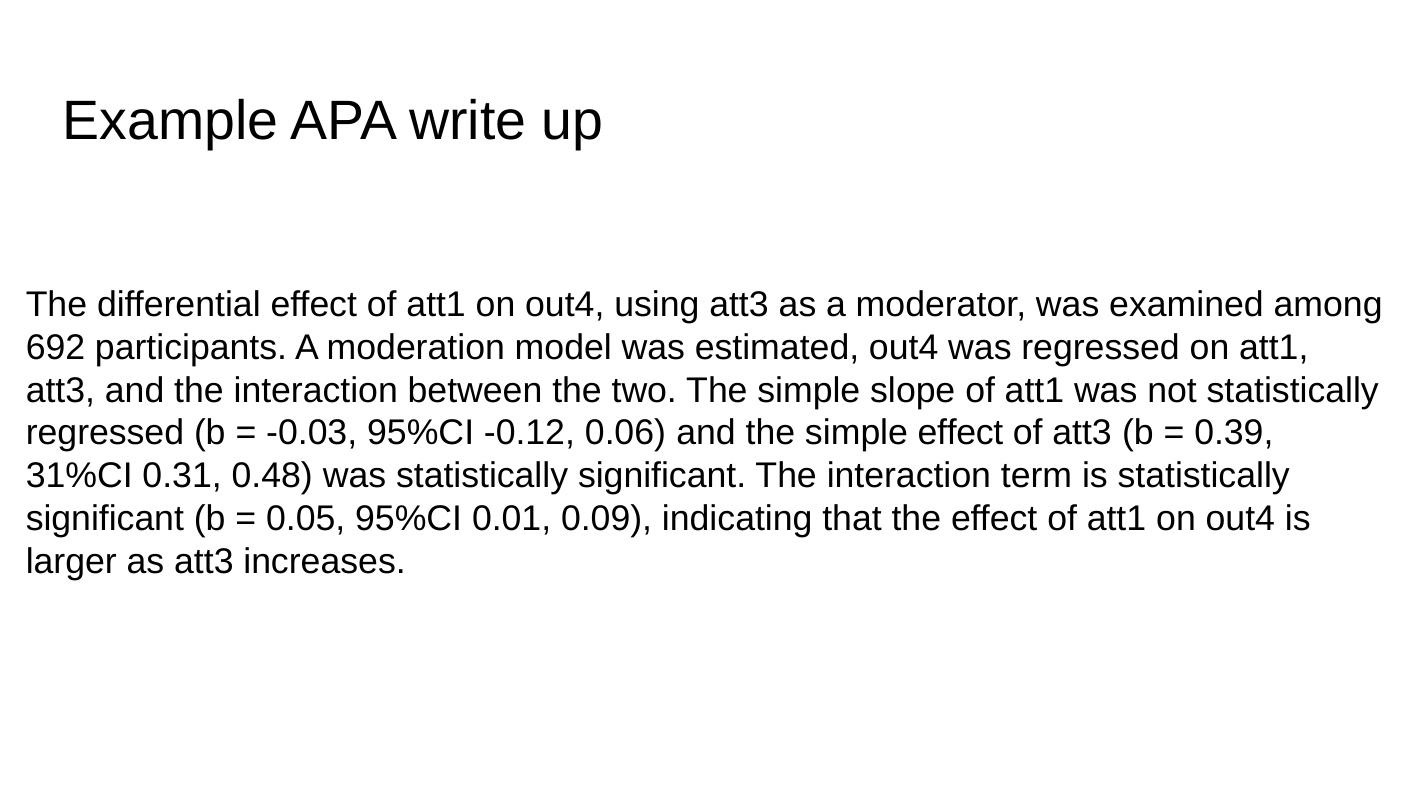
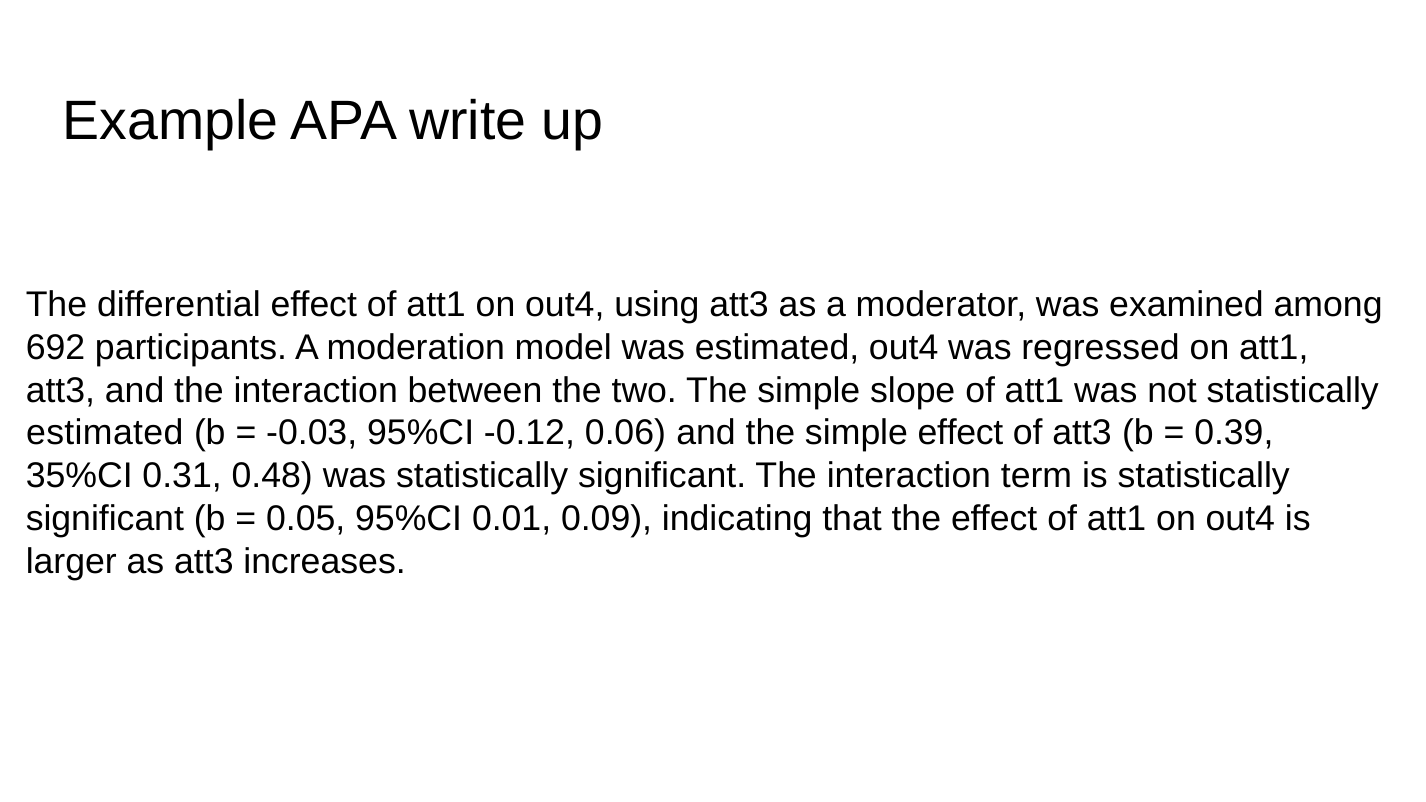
regressed at (105, 433): regressed -> estimated
31%CI: 31%CI -> 35%CI
